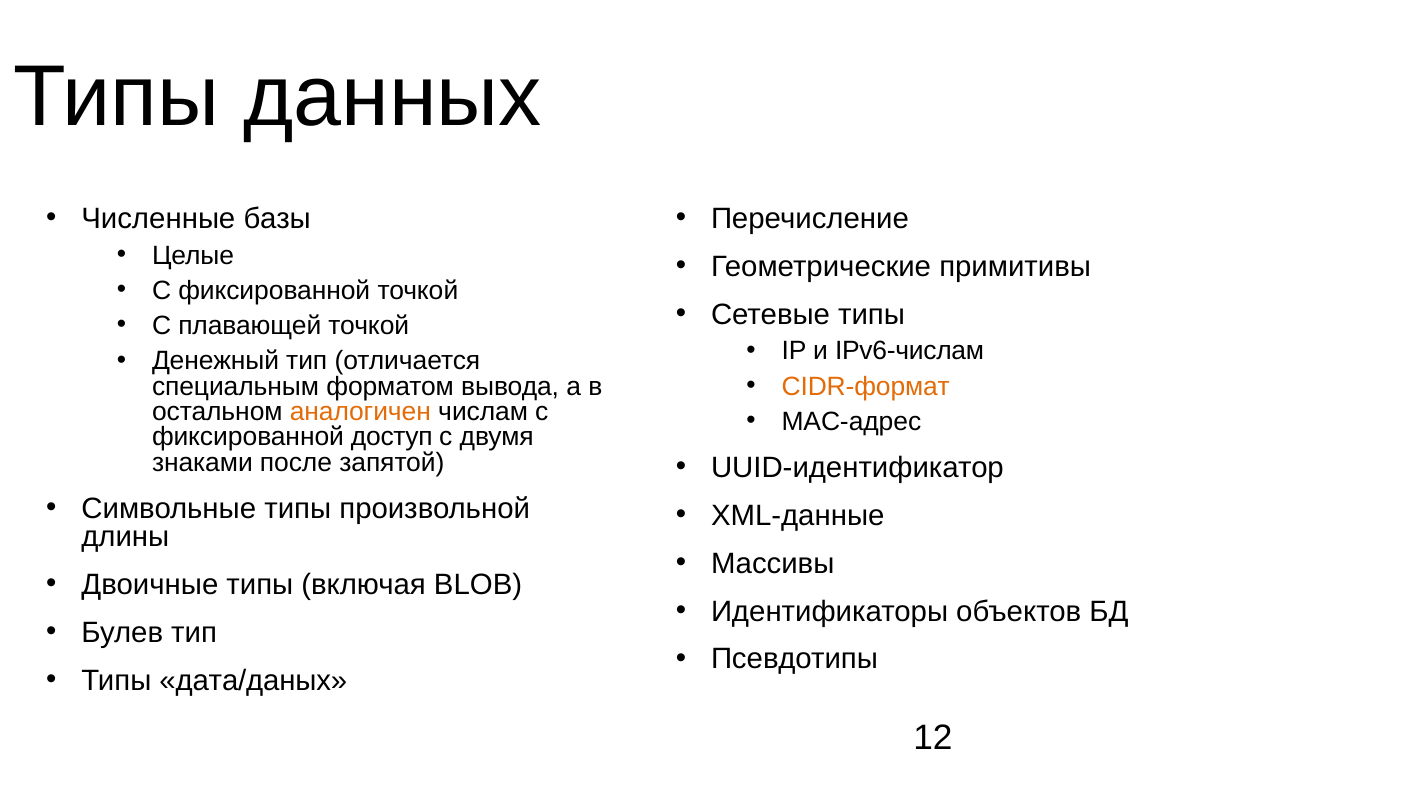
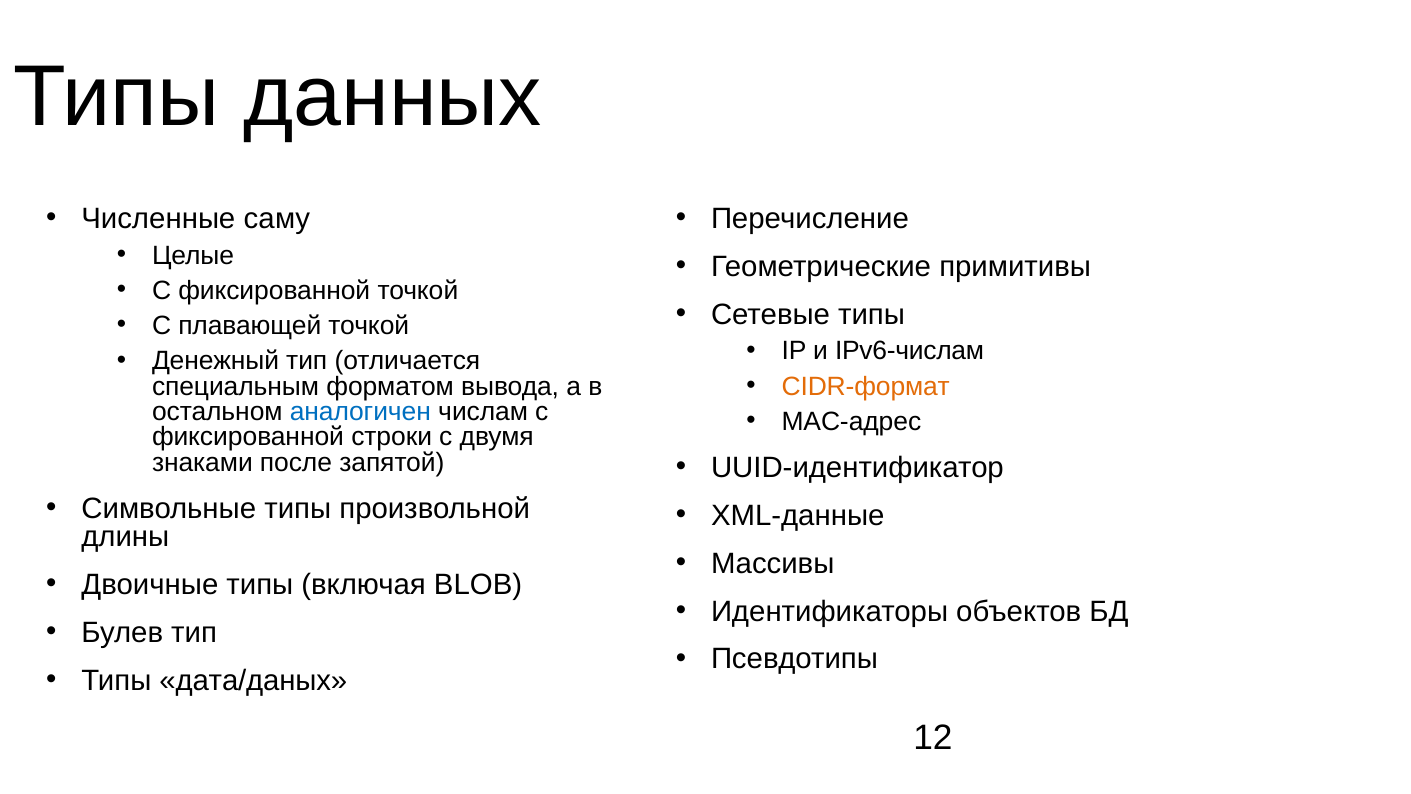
базы: базы -> саму
аналогичен colour: orange -> blue
доступ: доступ -> строки
